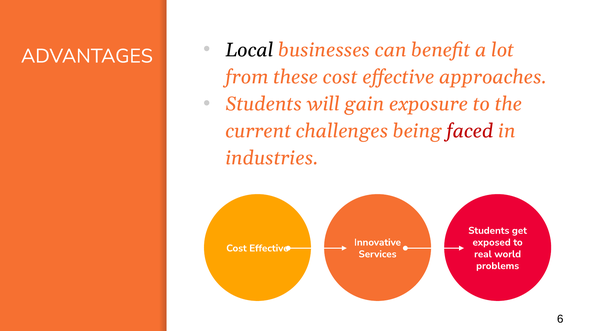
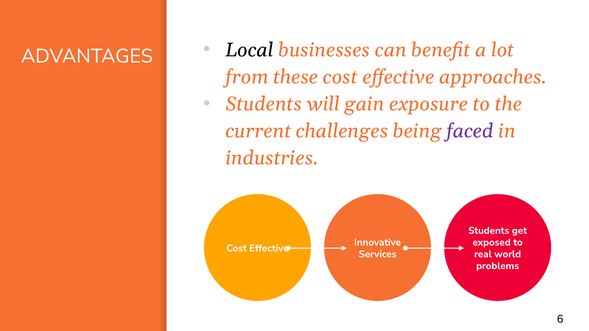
faced colour: red -> purple
